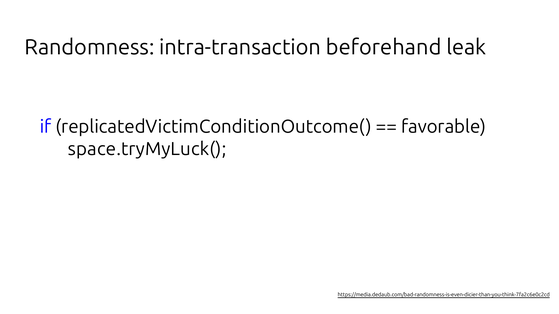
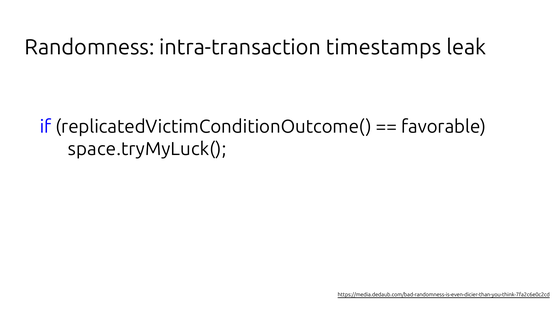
beforehand: beforehand -> timestamps
